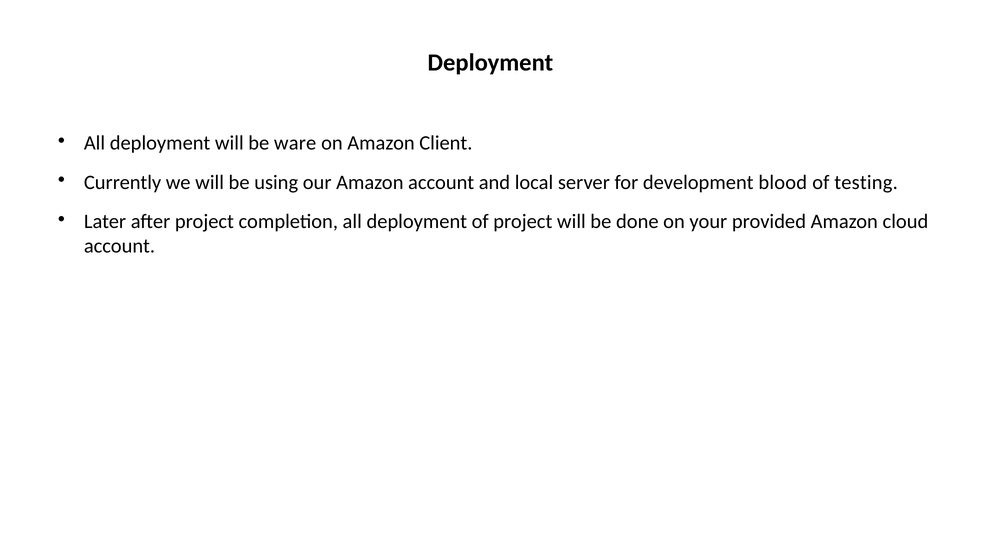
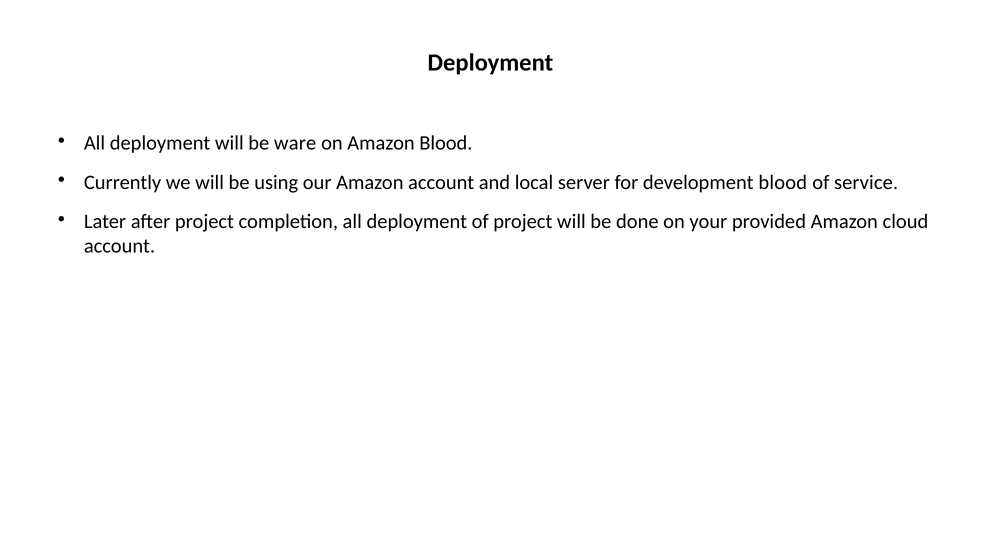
Amazon Client: Client -> Blood
testing: testing -> service
